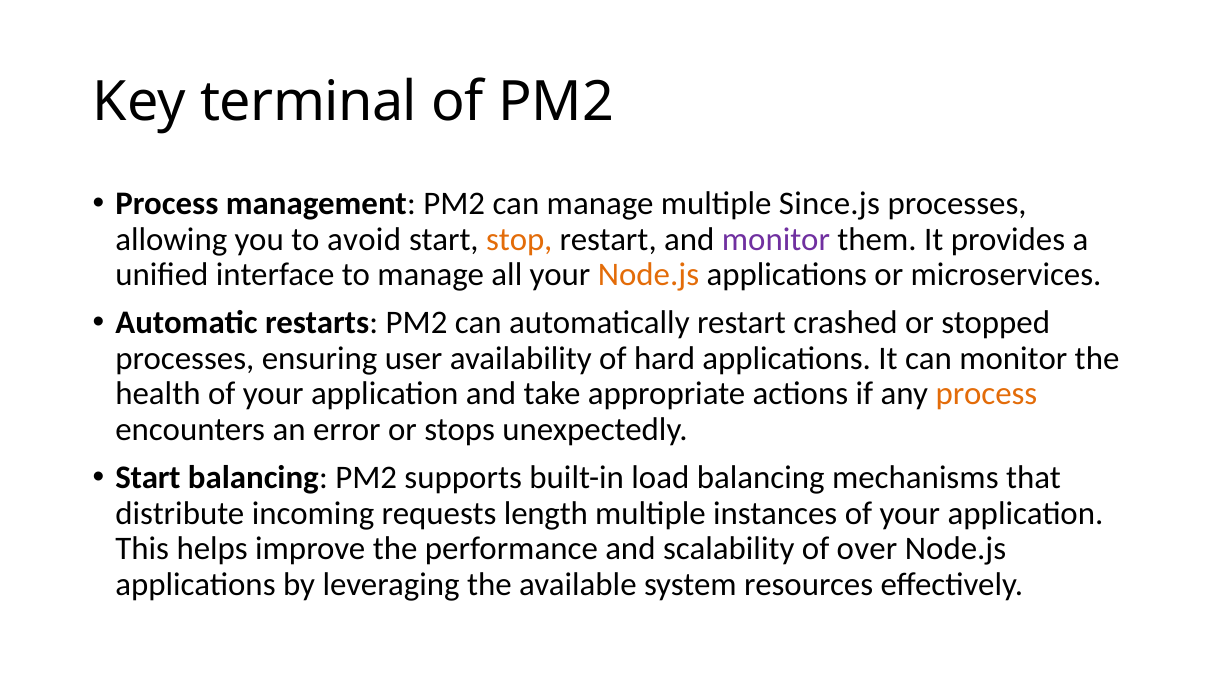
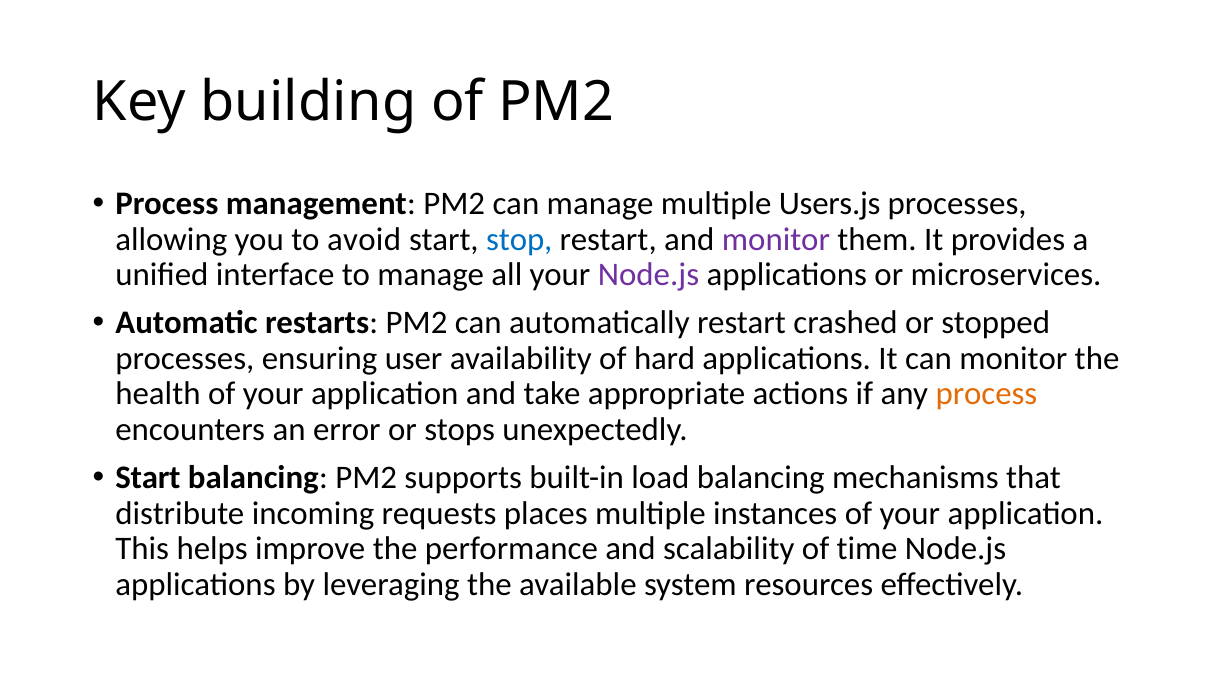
terminal: terminal -> building
Since.js: Since.js -> Users.js
stop colour: orange -> blue
Node.js at (649, 275) colour: orange -> purple
length: length -> places
over: over -> time
